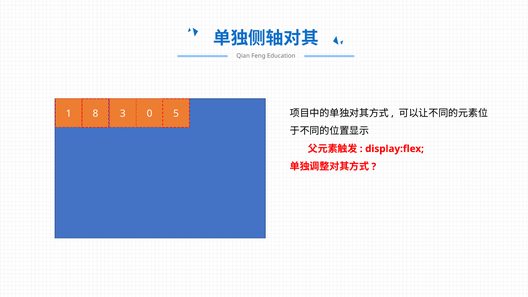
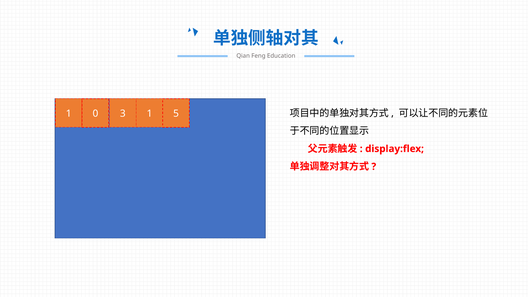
8: 8 -> 0
3 0: 0 -> 1
